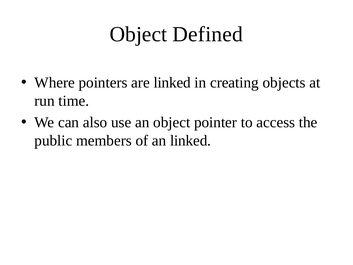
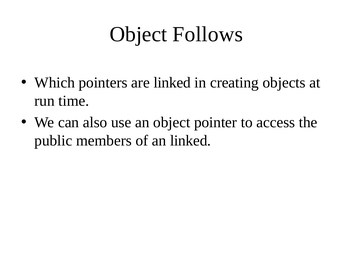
Defined: Defined -> Follows
Where: Where -> Which
